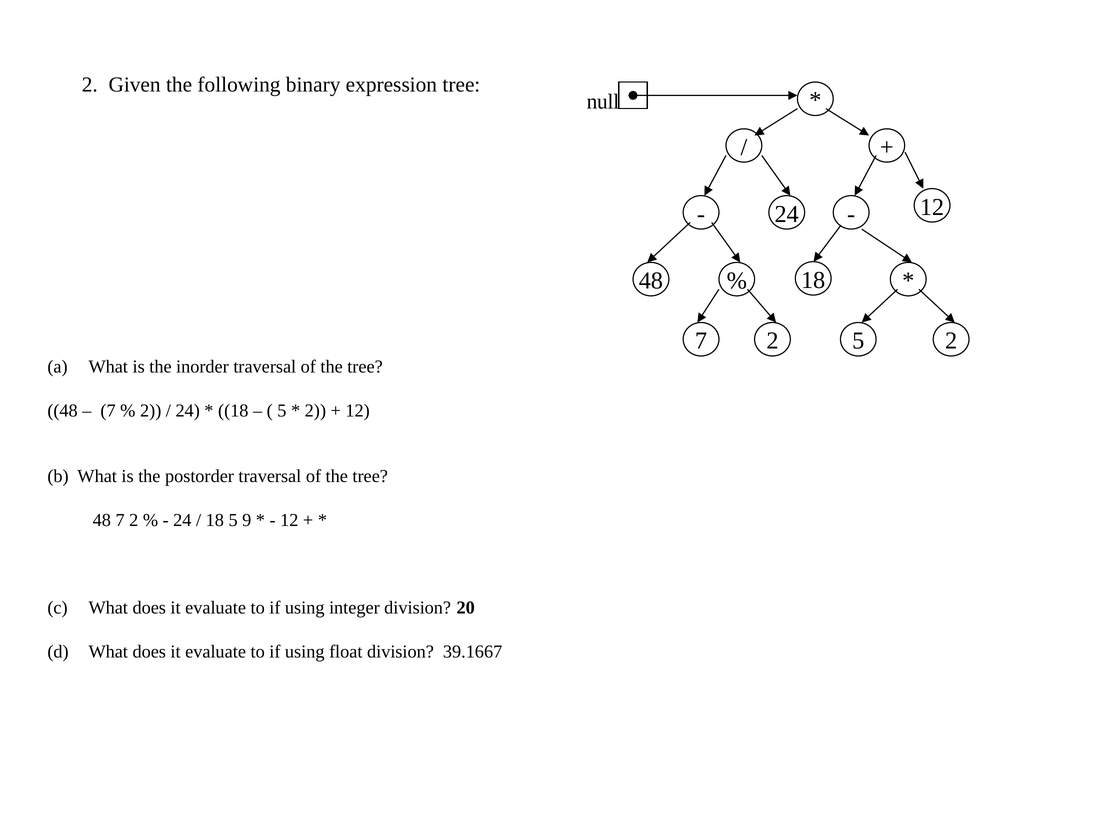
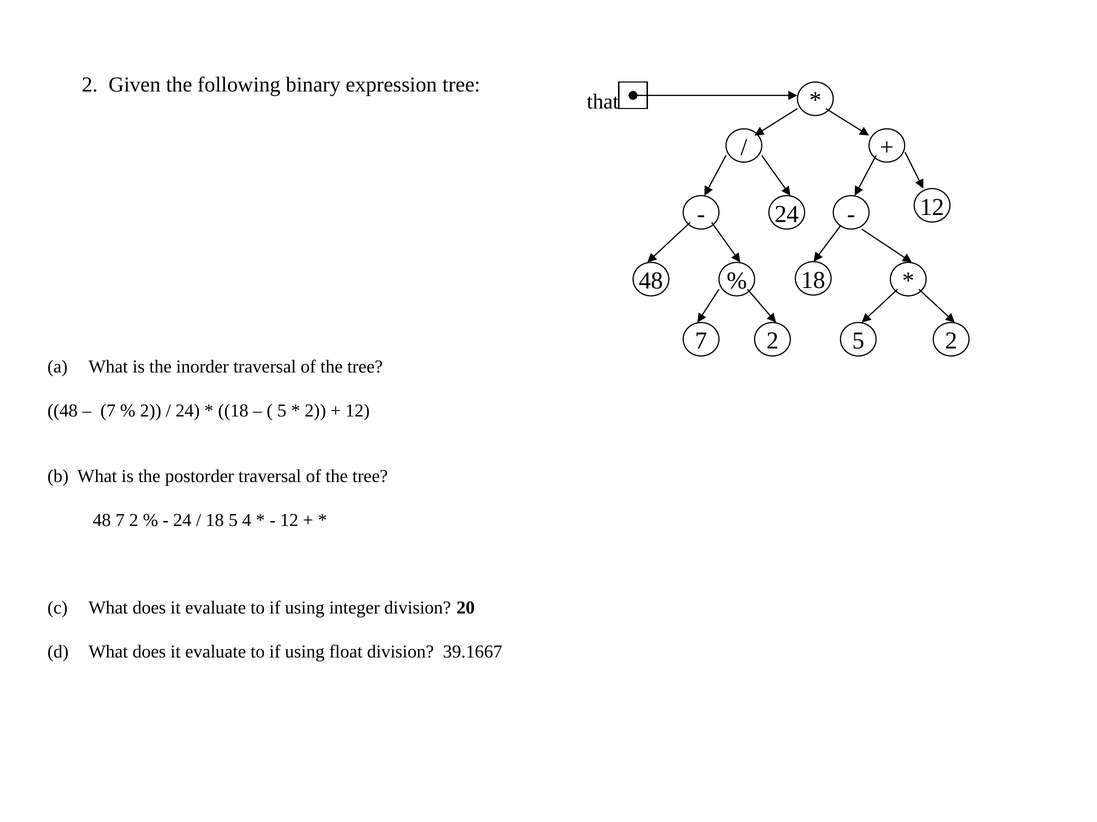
null: null -> that
9: 9 -> 4
